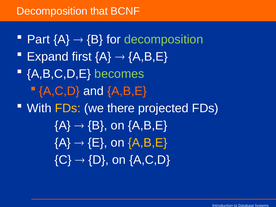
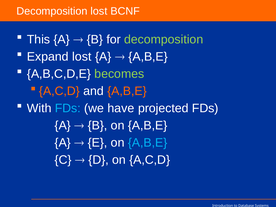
Decomposition that: that -> lost
Part: Part -> This
Expand first: first -> lost
FDs at (68, 108) colour: yellow -> light blue
there: there -> have
A,B,E at (148, 143) colour: yellow -> light blue
